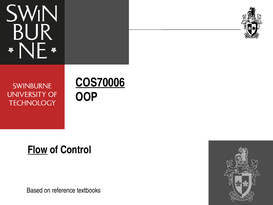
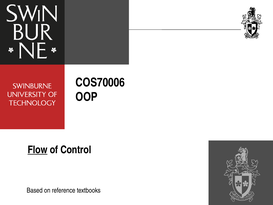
COS70006 underline: present -> none
